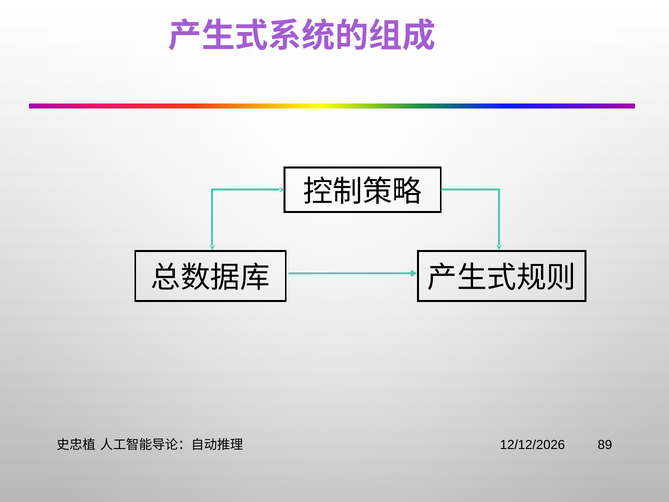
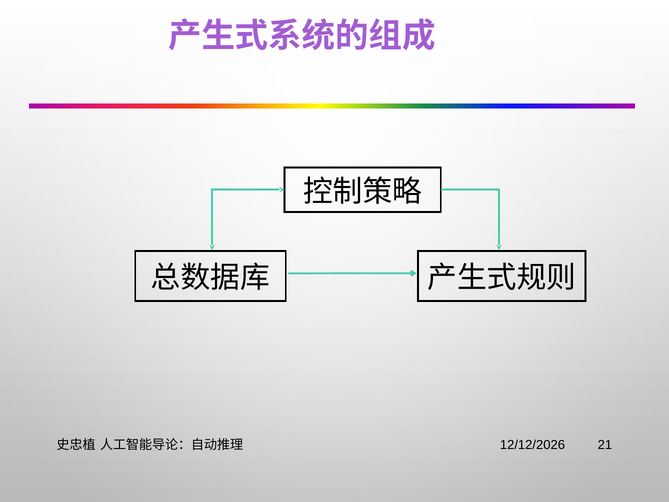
89: 89 -> 21
